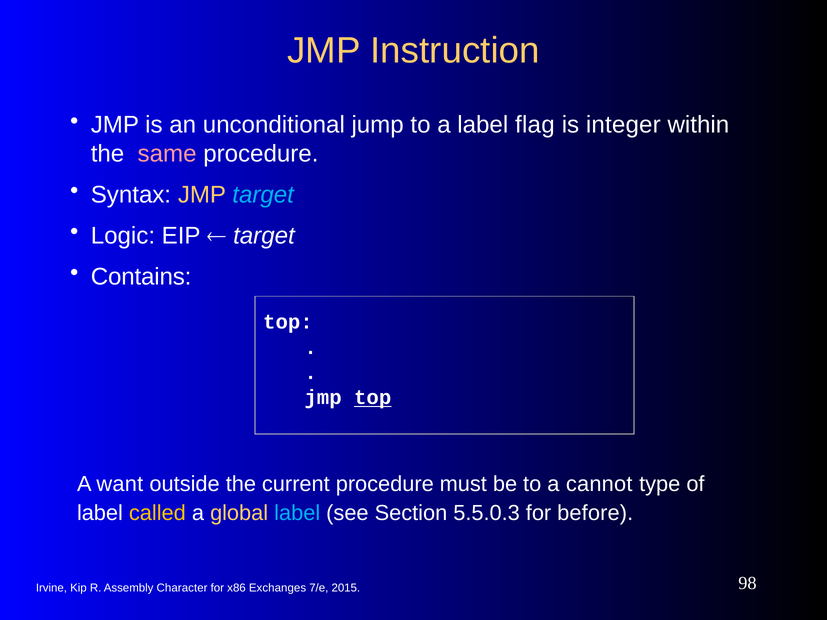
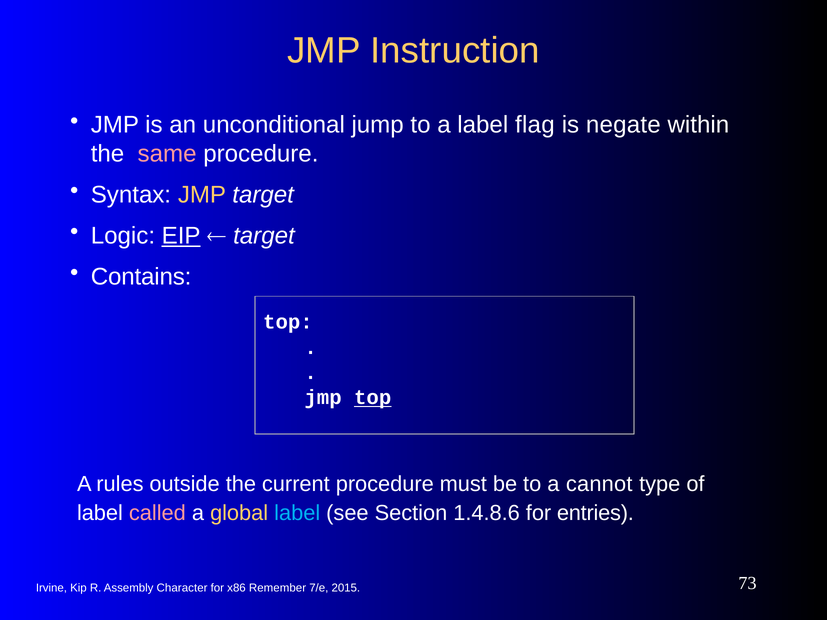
integer: integer -> negate
target at (263, 195) colour: light blue -> white
EIP underline: none -> present
want: want -> rules
called colour: yellow -> pink
5.5.0.3: 5.5.0.3 -> 1.4.8.6
before: before -> entries
Exchanges: Exchanges -> Remember
98: 98 -> 73
